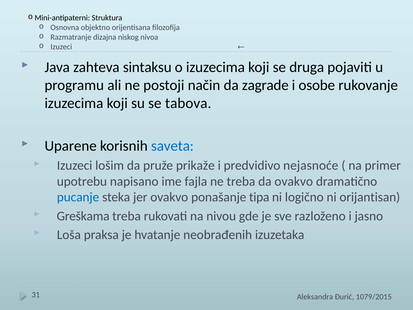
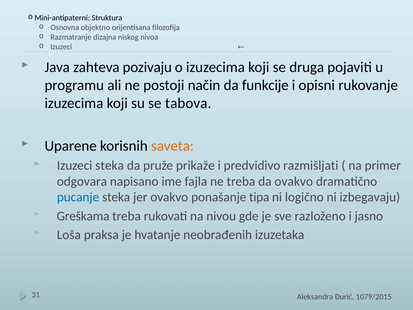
sintaksu: sintaksu -> pozivaju
zagrade: zagrade -> funkcije
osobe: osobe -> opisni
saveta colour: blue -> orange
Izuzeci lošim: lošim -> steka
nejasnoće: nejasnoće -> razmišljati
upotrebu: upotrebu -> odgovara
orijantisan: orijantisan -> izbegavaju
